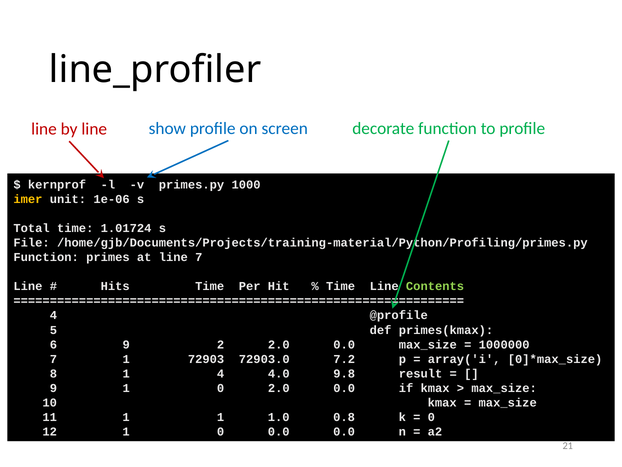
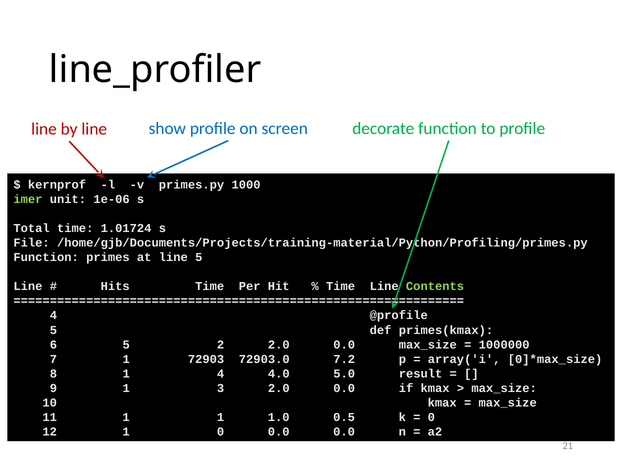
imer colour: yellow -> light green
line 7: 7 -> 5
6 9: 9 -> 5
9.8: 9.8 -> 5.0
9 1 0: 0 -> 3
0.8: 0.8 -> 0.5
